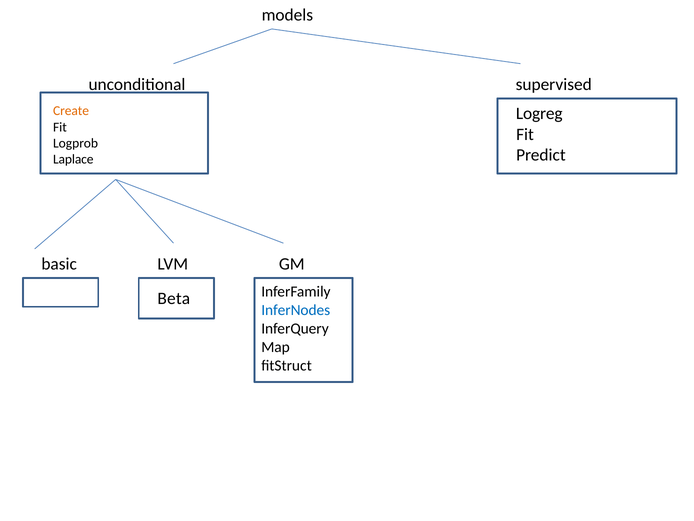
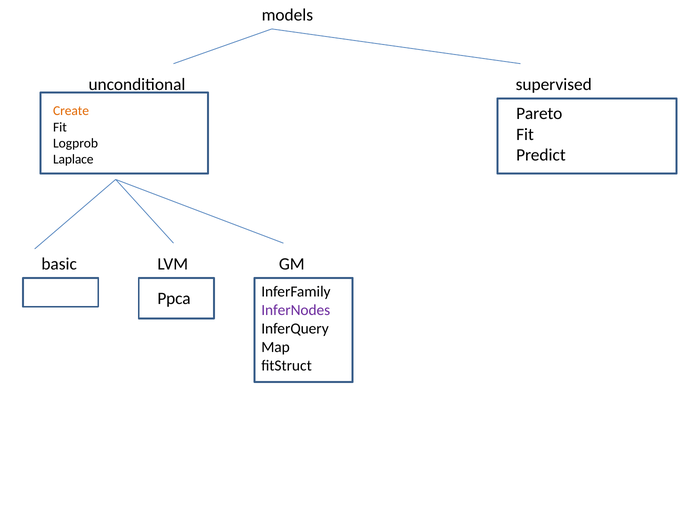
Logreg: Logreg -> Pareto
Beta: Beta -> Ppca
InferNodes colour: blue -> purple
